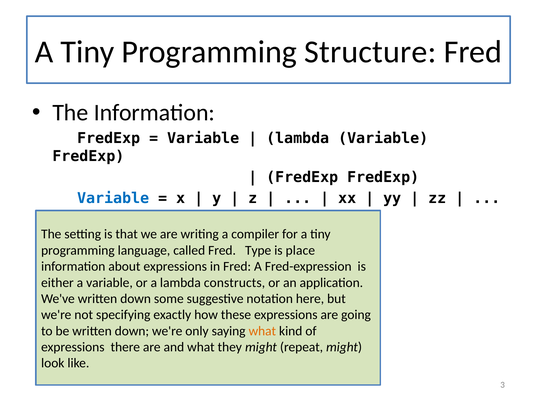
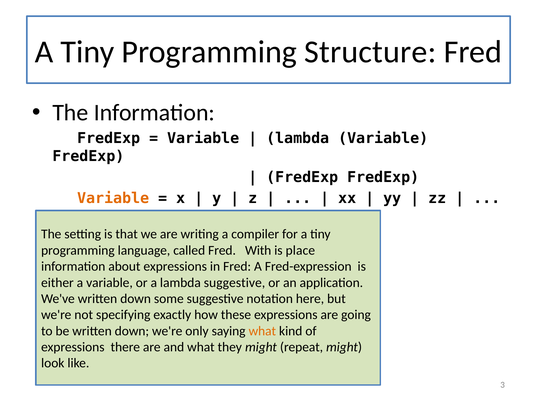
Variable at (113, 198) colour: blue -> orange
Type: Type -> With
lambda constructs: constructs -> suggestive
